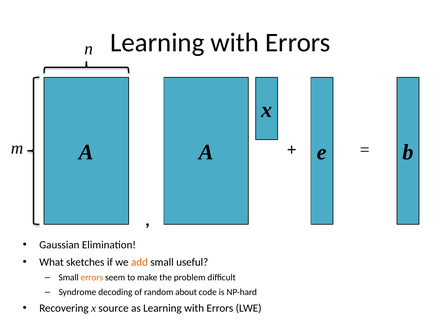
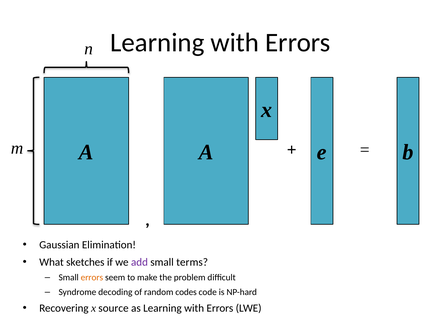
add colour: orange -> purple
useful: useful -> terms
about: about -> codes
